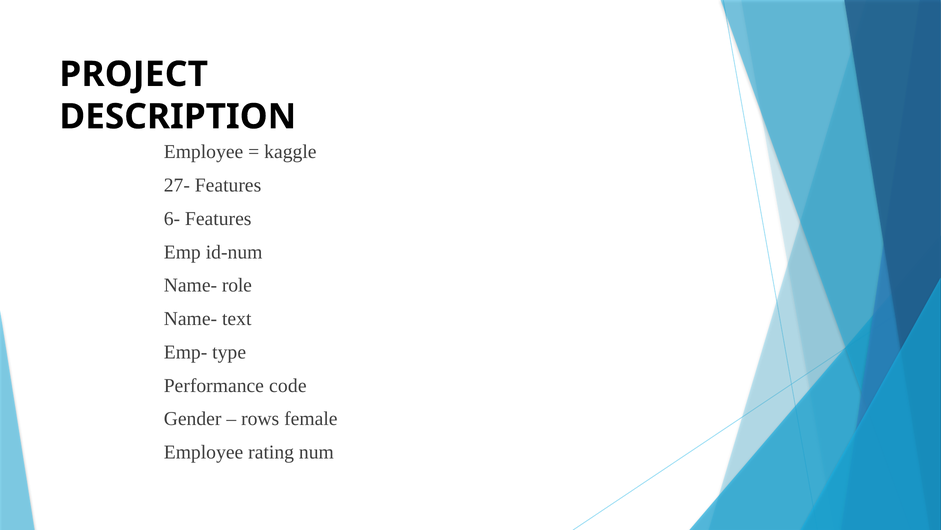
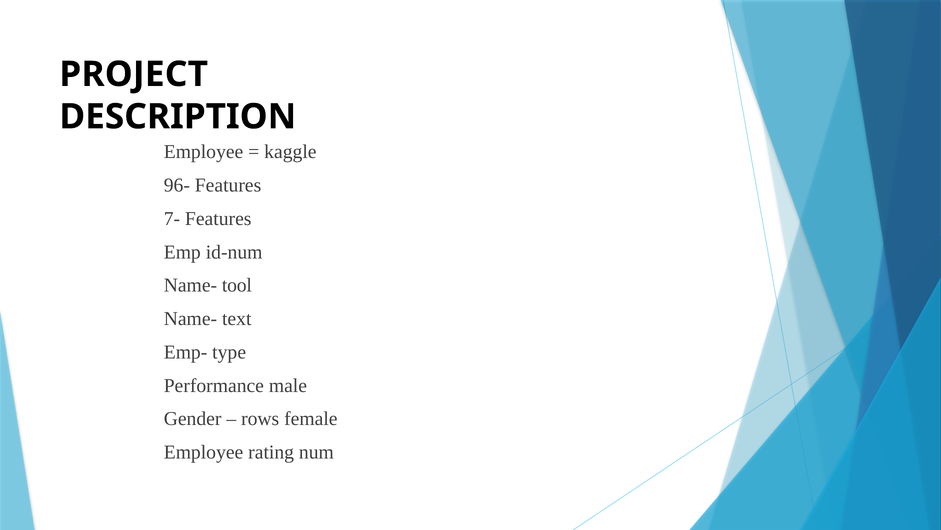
27-: 27- -> 96-
6-: 6- -> 7-
role: role -> tool
code: code -> male
